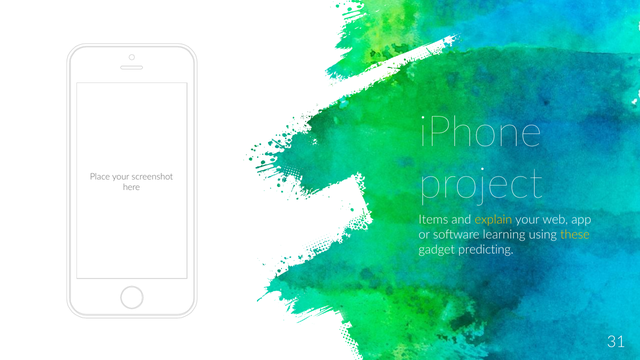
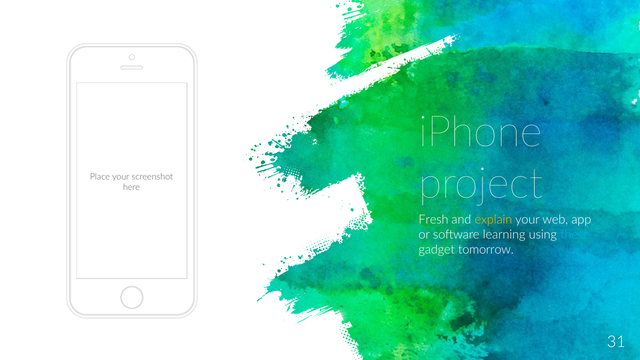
Items: Items -> Fresh
these colour: yellow -> light blue
predicting: predicting -> tomorrow
